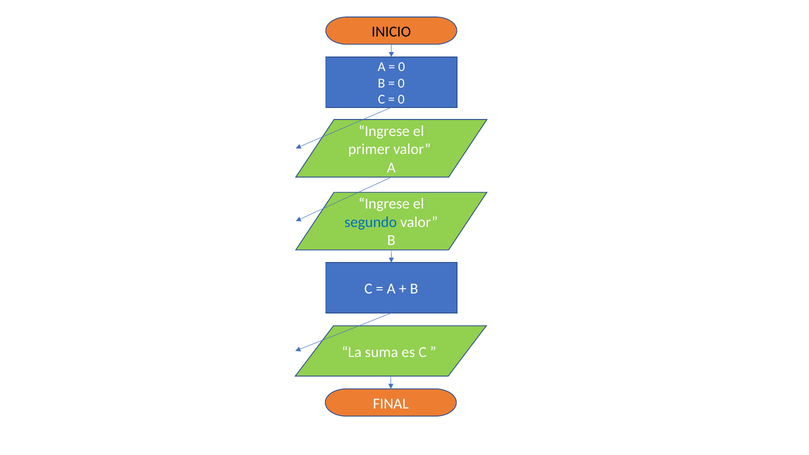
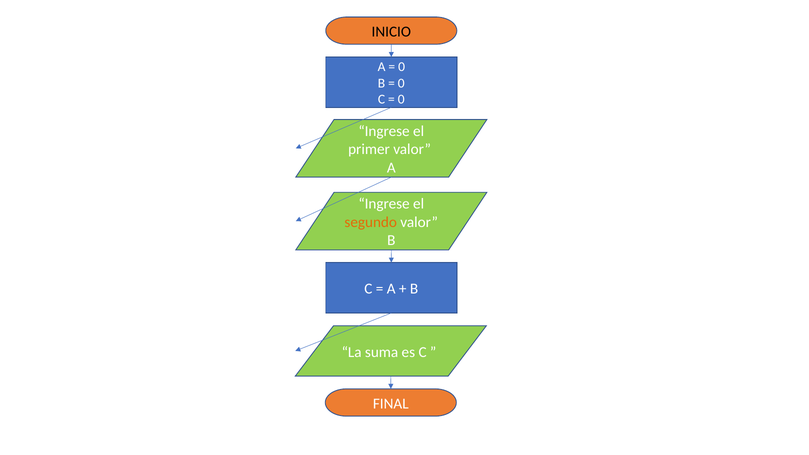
segundo colour: blue -> orange
